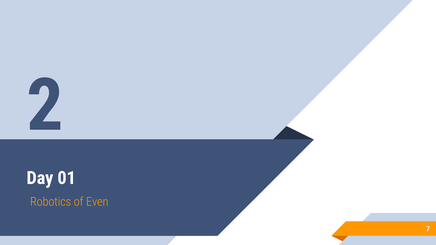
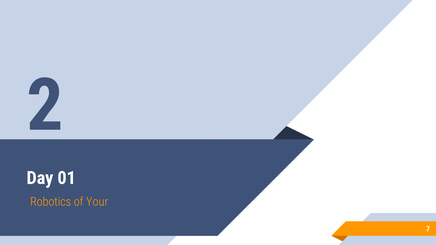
Even: Even -> Your
